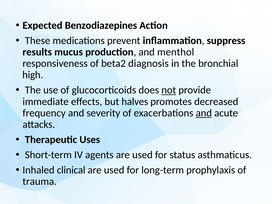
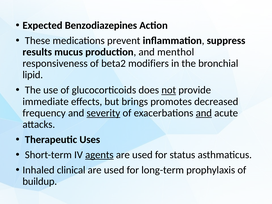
diagnosis: diagnosis -> modifiers
high: high -> lipid
halves: halves -> brings
severity underline: none -> present
agents underline: none -> present
trauma: trauma -> buildup
